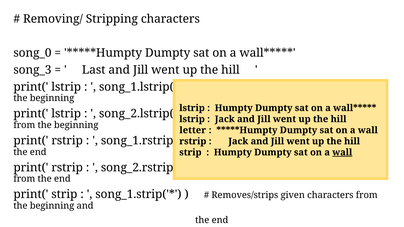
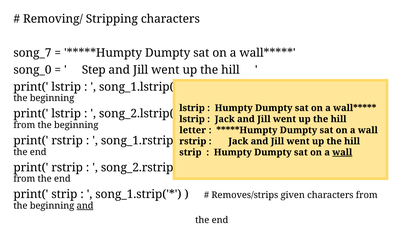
song_0: song_0 -> song_7
song_3: song_3 -> song_0
Last: Last -> Step
and at (85, 206) underline: none -> present
